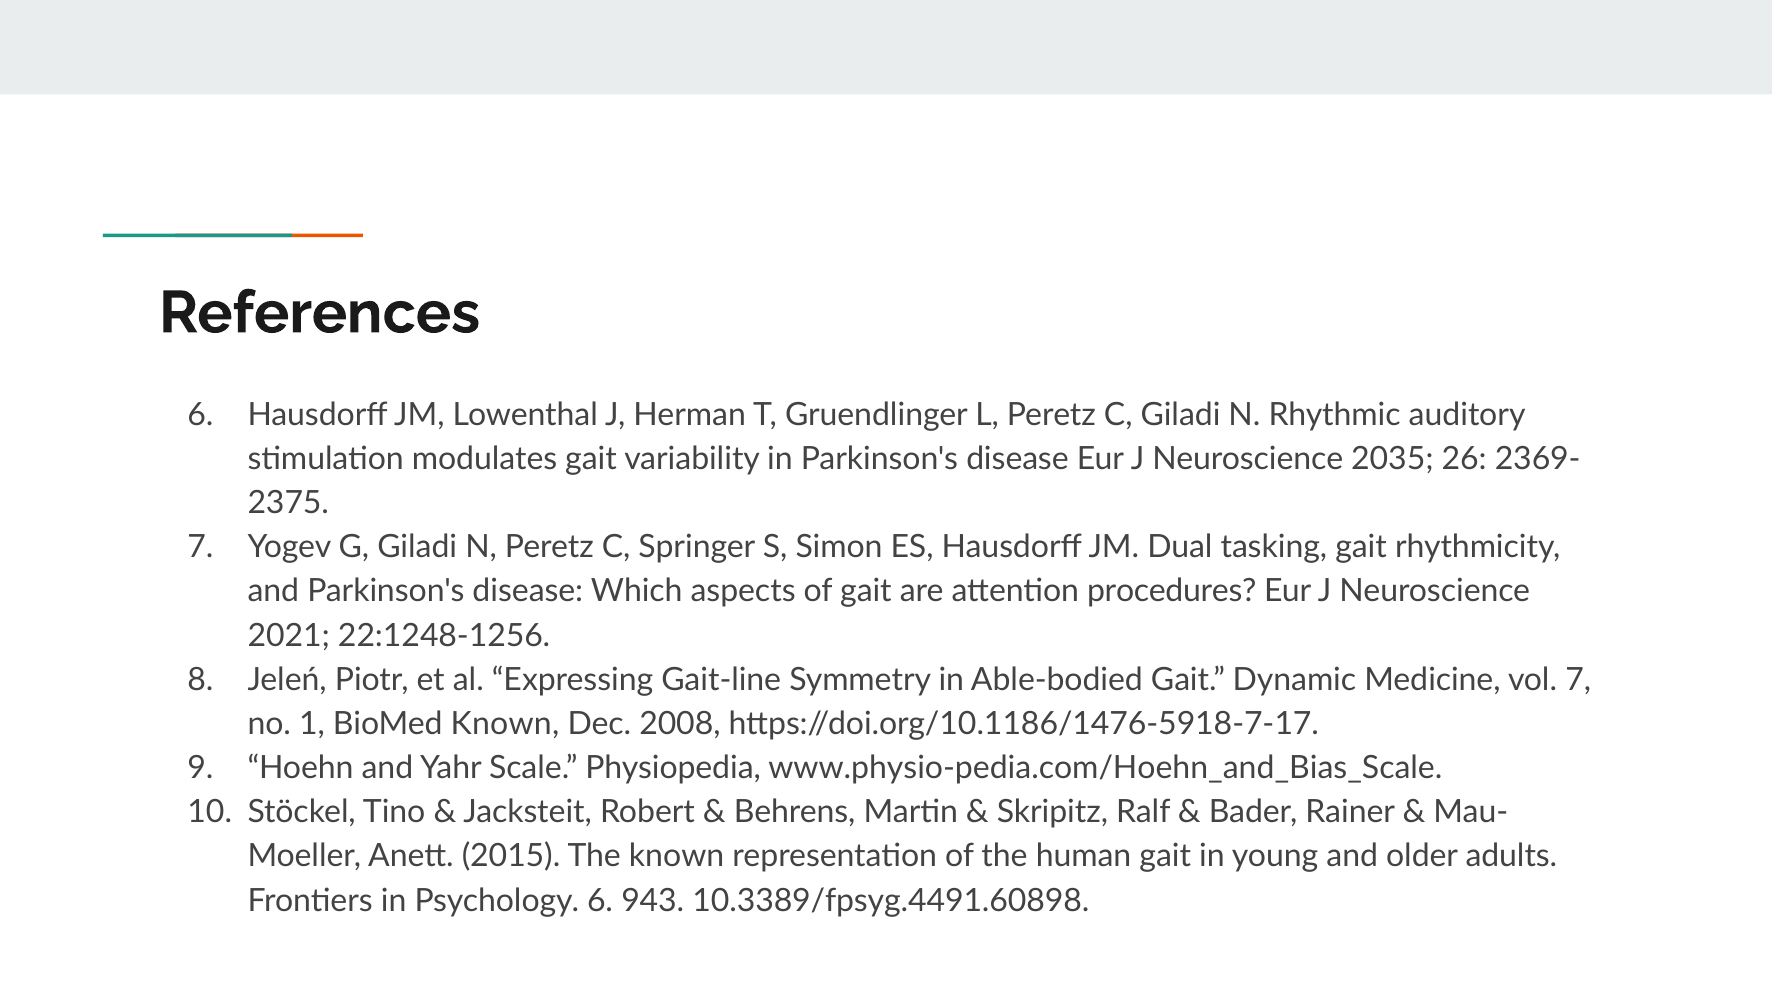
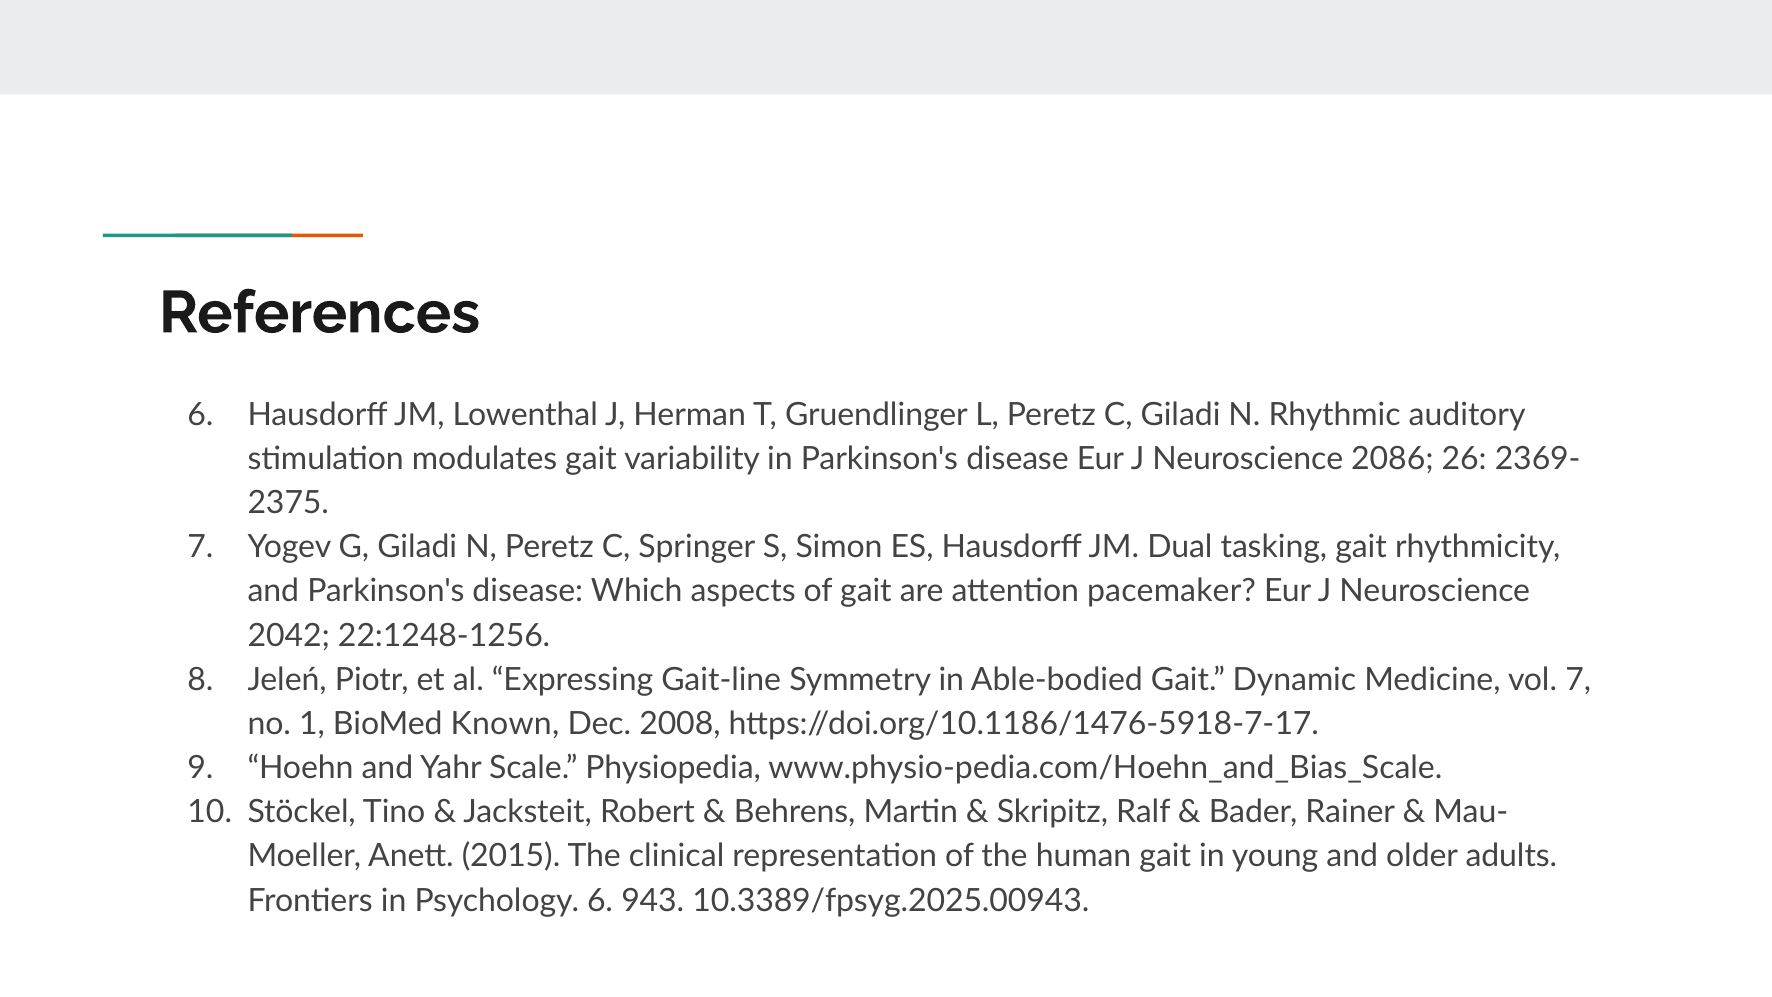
2035: 2035 -> 2086
procedures: procedures -> pacemaker
2021: 2021 -> 2042
The known: known -> clinical
10.3389/fpsyg.4491.60898: 10.3389/fpsyg.4491.60898 -> 10.3389/fpsyg.2025.00943
